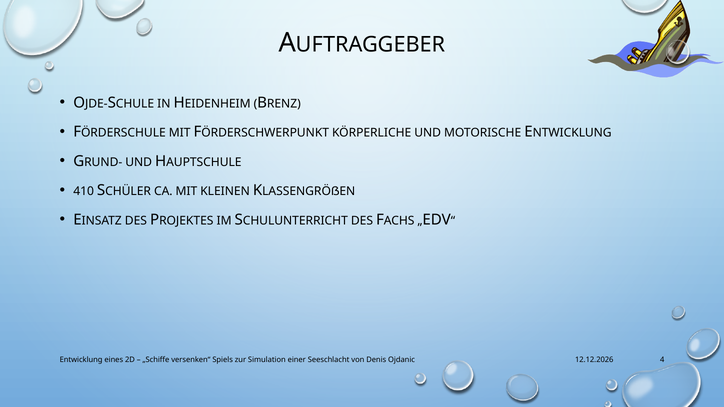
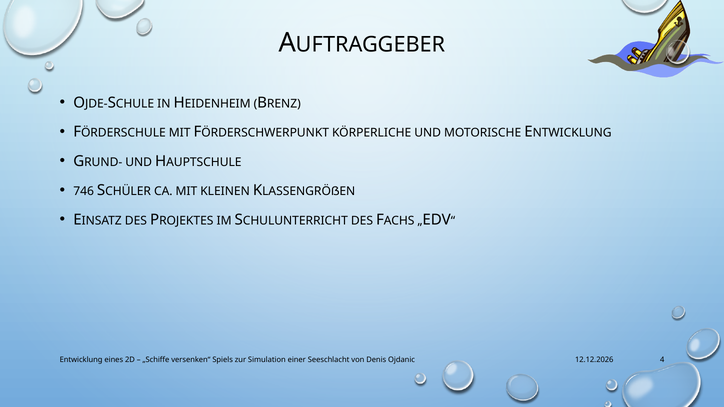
410: 410 -> 746
